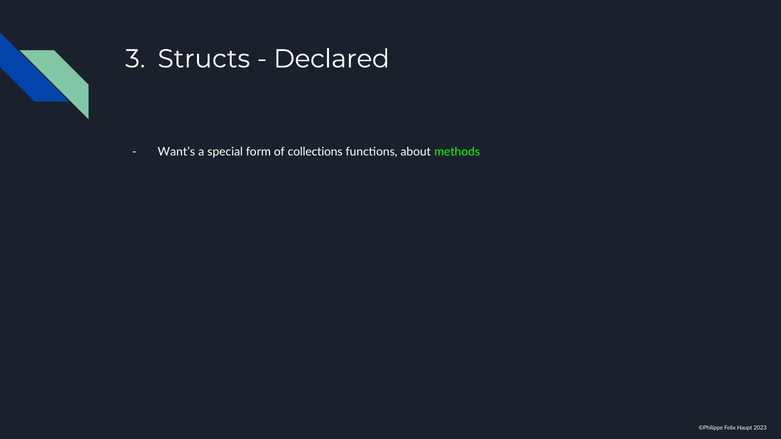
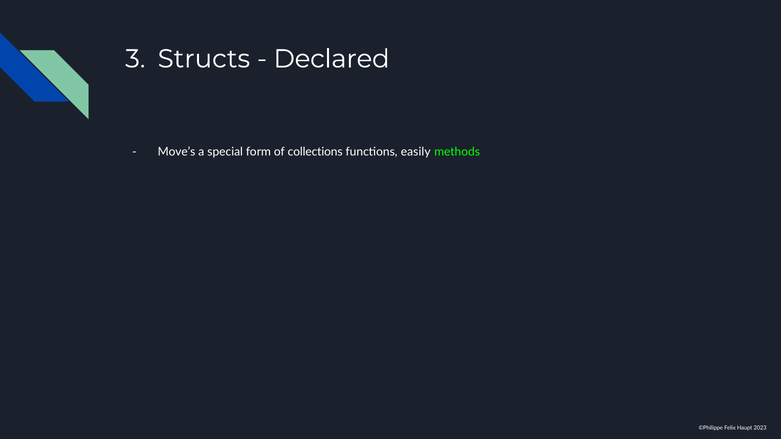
Want’s: Want’s -> Move’s
about: about -> easily
